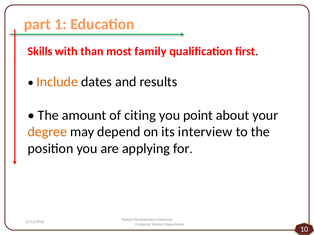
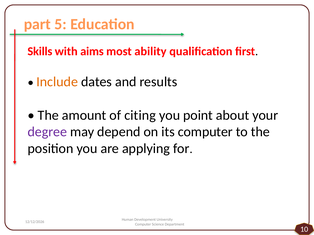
1: 1 -> 5
than: than -> aims
family: family -> ability
degree colour: orange -> purple
its interview: interview -> computer
